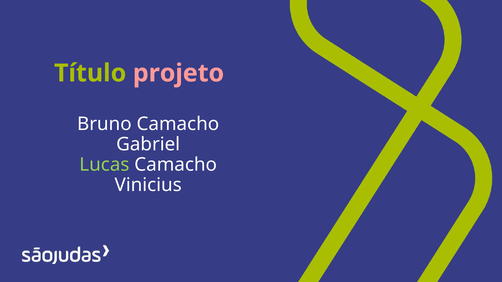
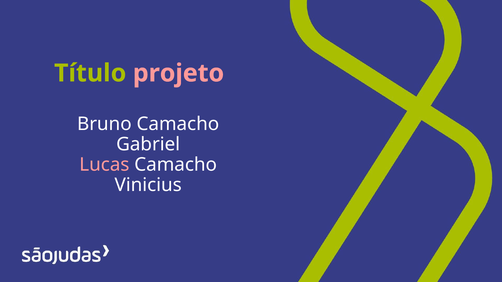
Lucas colour: light green -> pink
